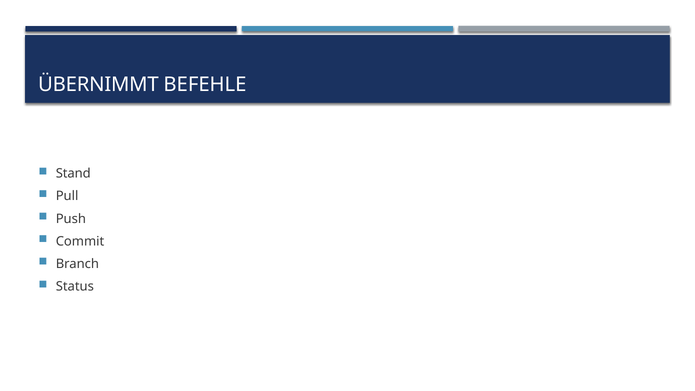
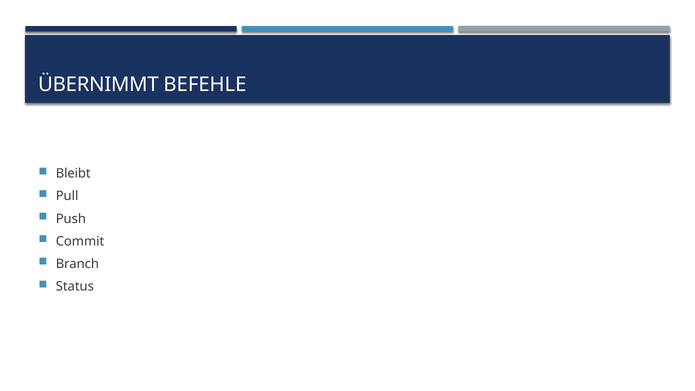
Stand: Stand -> Bleibt
